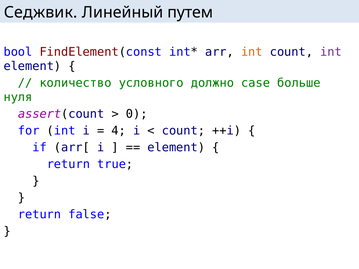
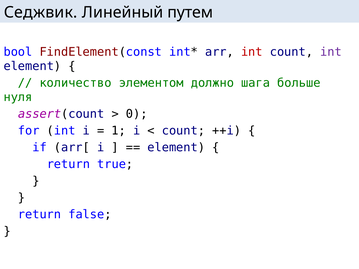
int at (252, 52) colour: orange -> red
условного: условного -> элементом
case: case -> шага
4: 4 -> 1
